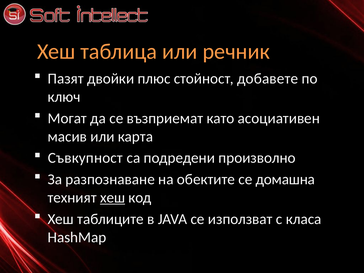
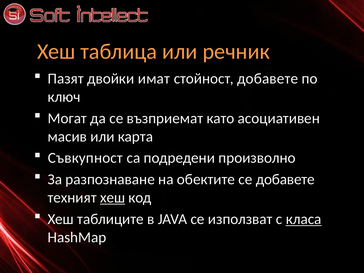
плюс: плюс -> имат
се домашна: домашна -> добавете
класа underline: none -> present
